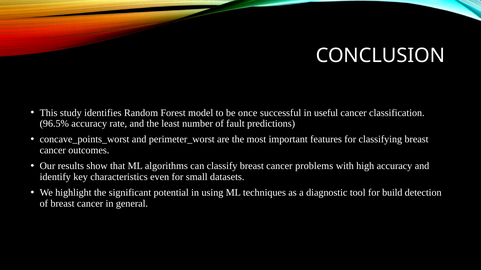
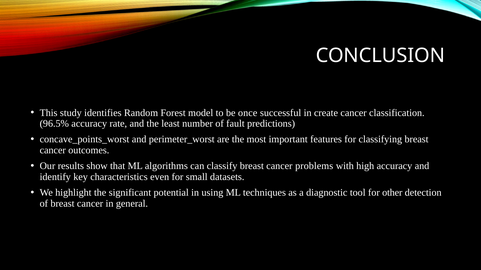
useful: useful -> create
build: build -> other
